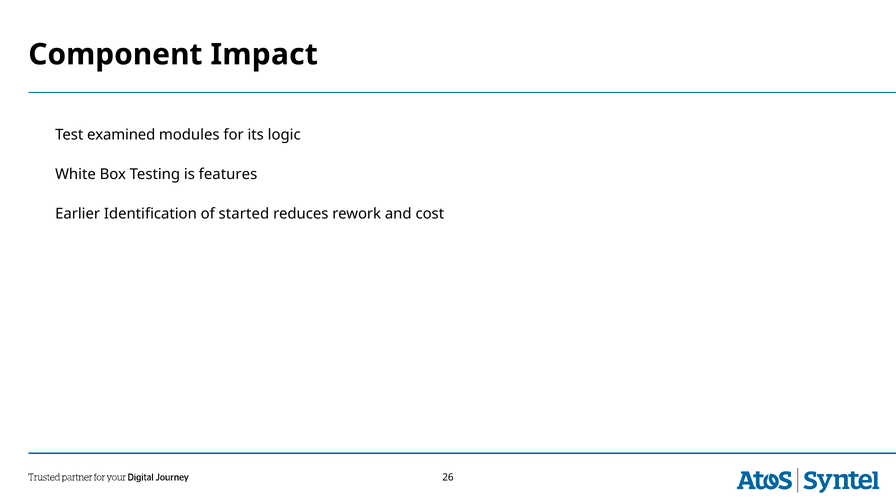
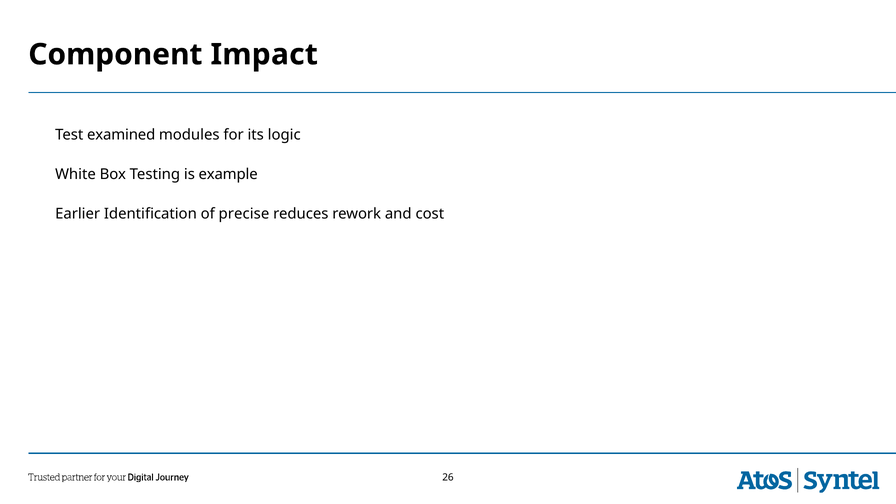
features: features -> example
started: started -> precise
